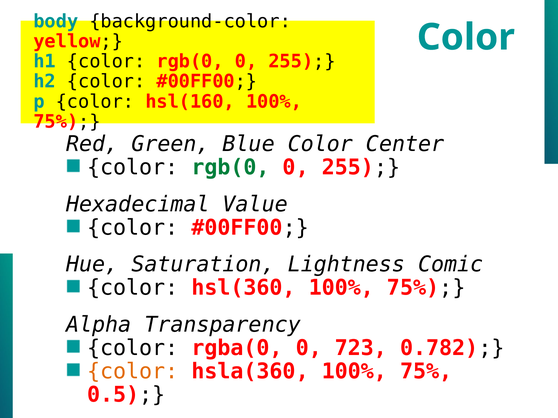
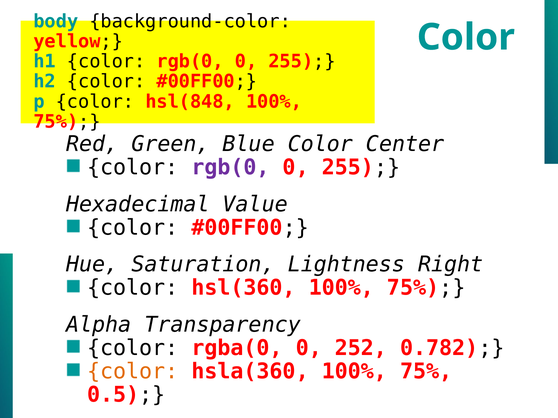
hsl(160: hsl(160 -> hsl(848
rgb(0 at (231, 168) colour: green -> purple
Comic: Comic -> Right
723: 723 -> 252
